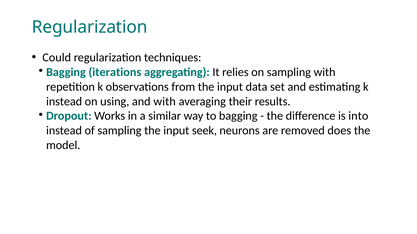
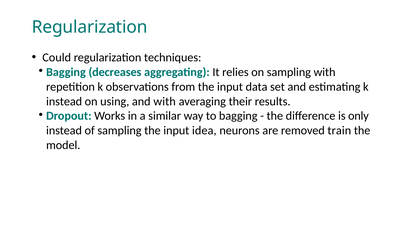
iterations: iterations -> decreases
into: into -> only
seek: seek -> idea
does: does -> train
